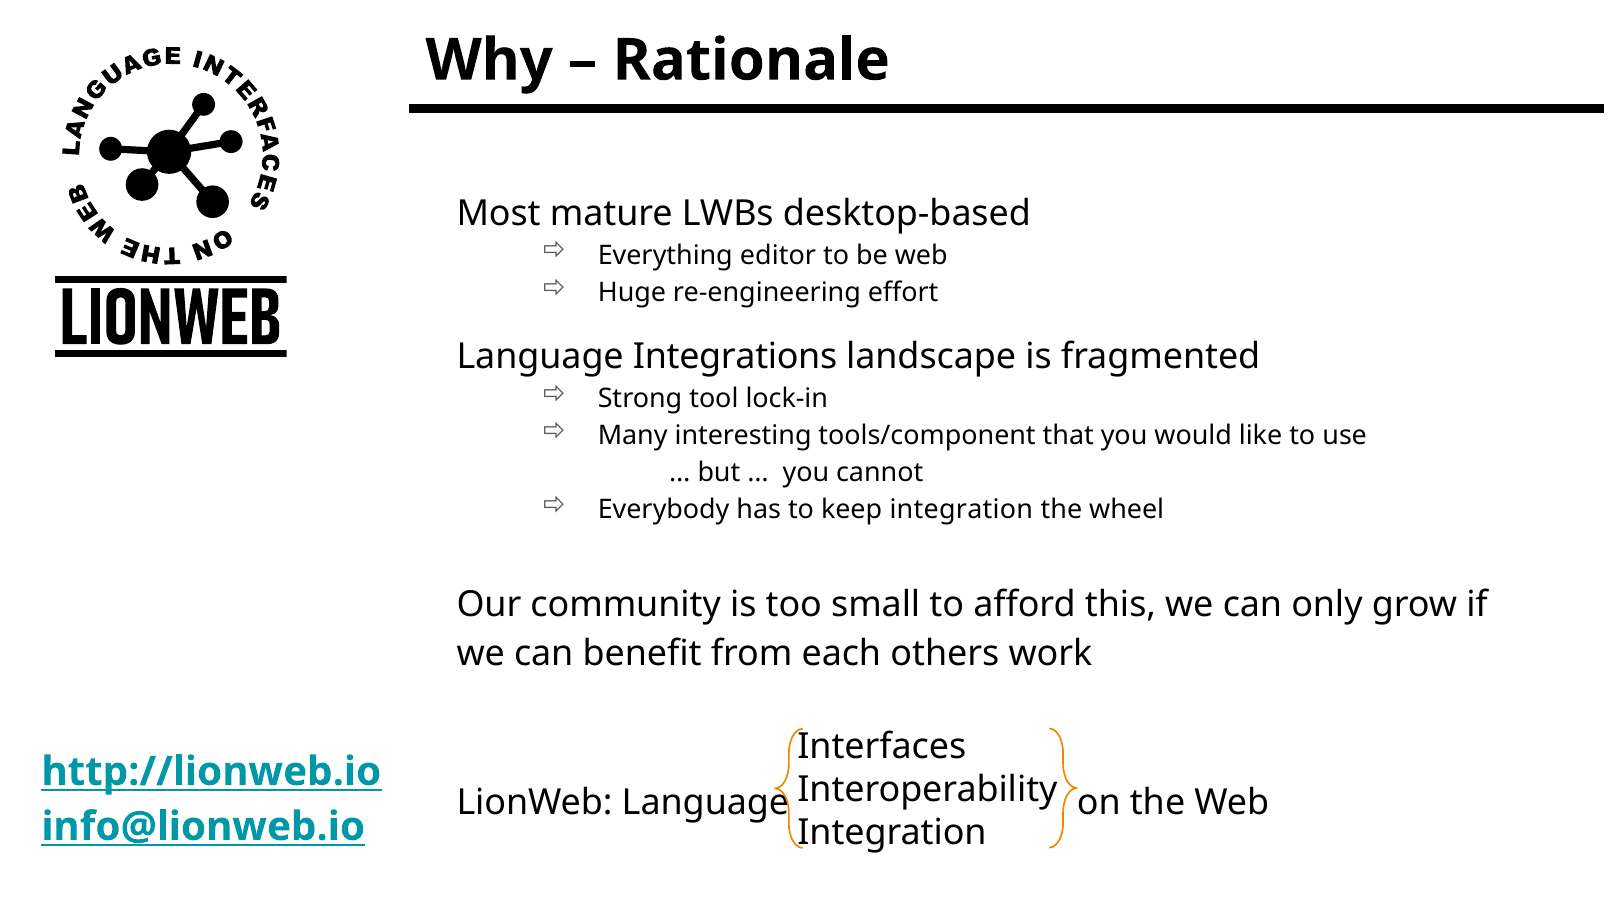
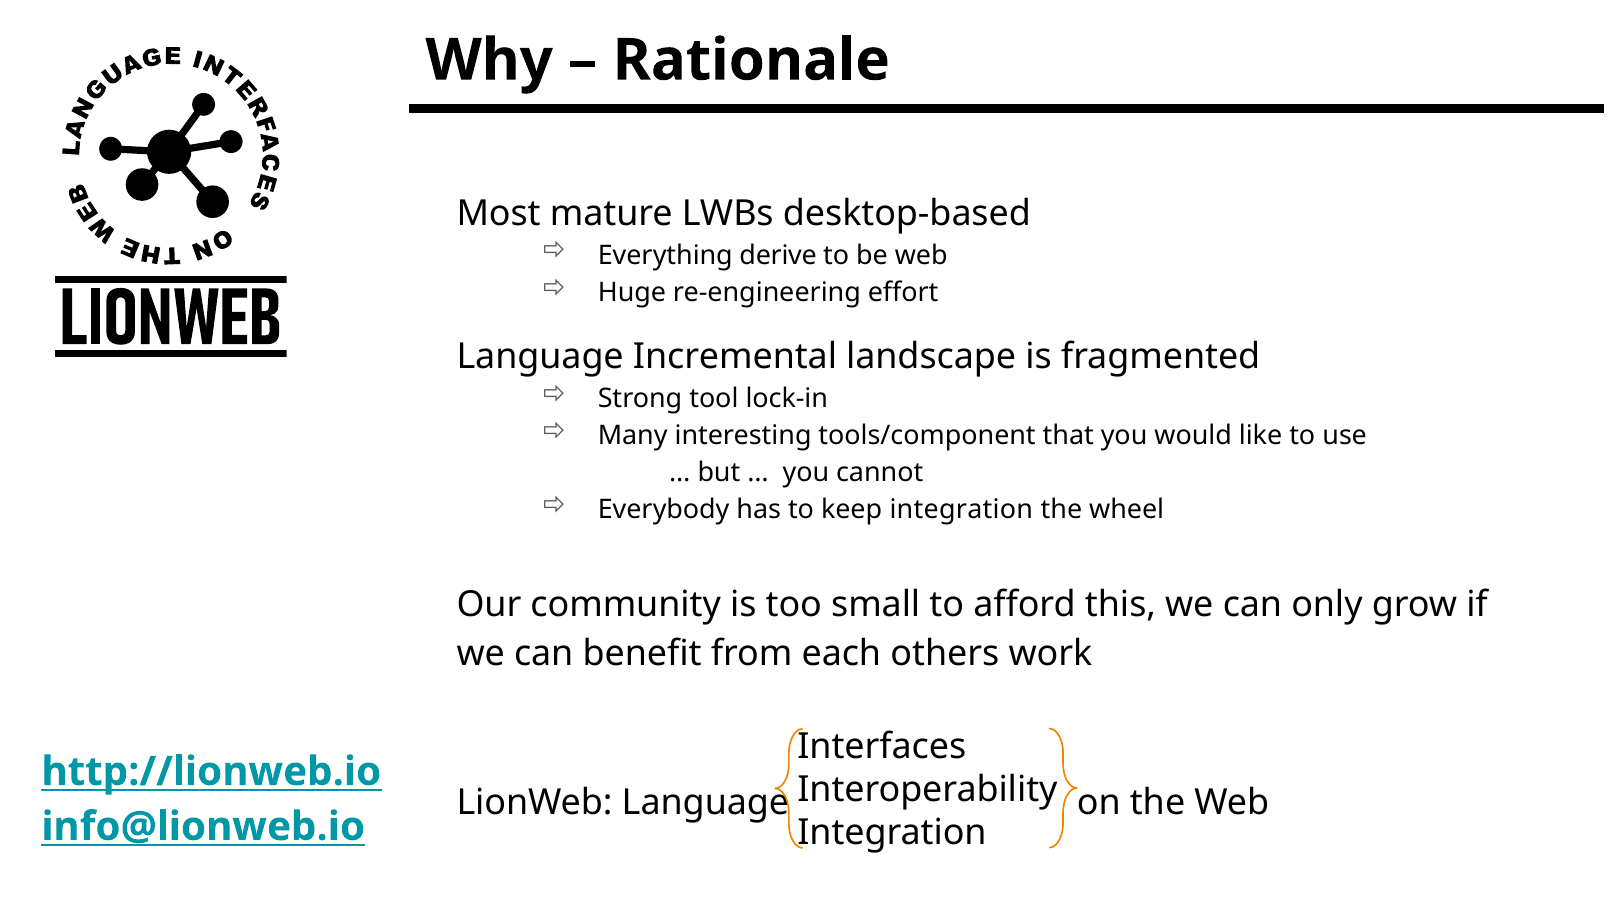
editor: editor -> derive
Integrations: Integrations -> Incremental
